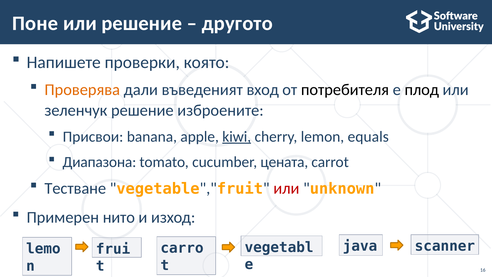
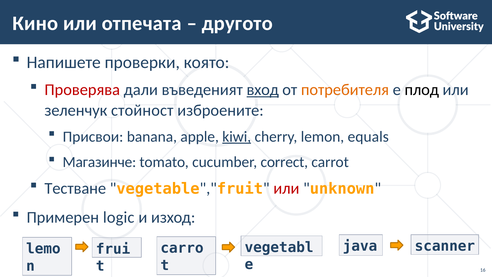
Поне: Поне -> Кино
или решение: решение -> отпечата
Проверява colour: orange -> red
вход underline: none -> present
потребителя colour: black -> orange
зеленчук решение: решение -> стойност
Диапазона: Диапазона -> Магазинче
цената: цената -> correct
нито: нито -> logic
